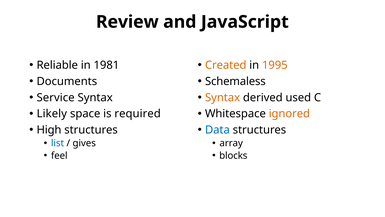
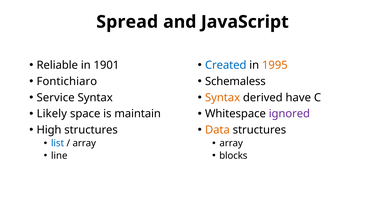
Review: Review -> Spread
1981: 1981 -> 1901
Created colour: orange -> blue
Documents: Documents -> Fontichiaro
used: used -> have
required: required -> maintain
ignored colour: orange -> purple
Data colour: blue -> orange
gives at (84, 143): gives -> array
feel: feel -> line
